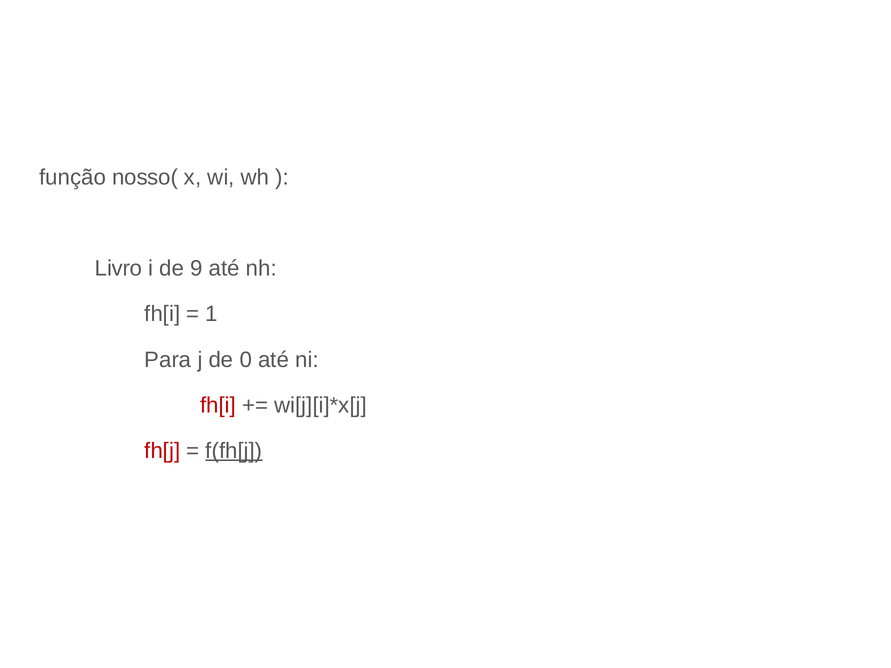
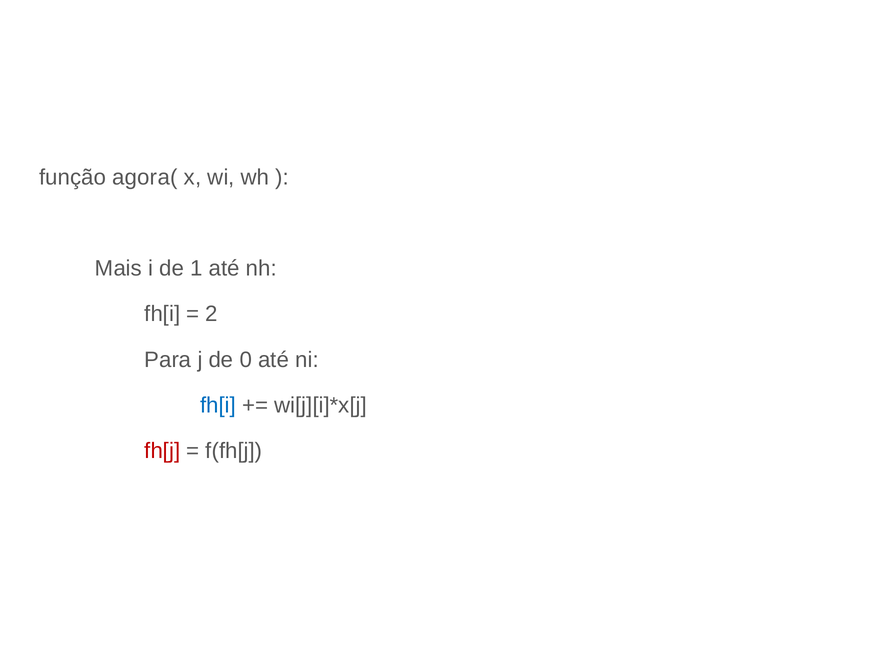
nosso(: nosso( -> agora(
Livro: Livro -> Mais
9: 9 -> 1
1: 1 -> 2
fh[i at (218, 405) colour: red -> blue
f(fh[j underline: present -> none
